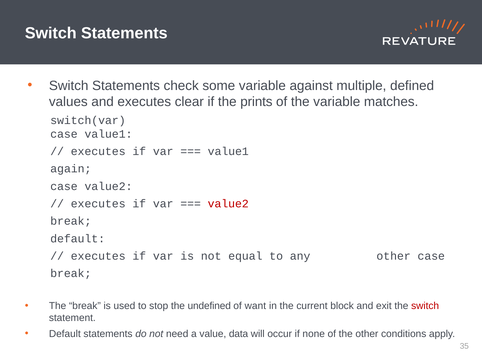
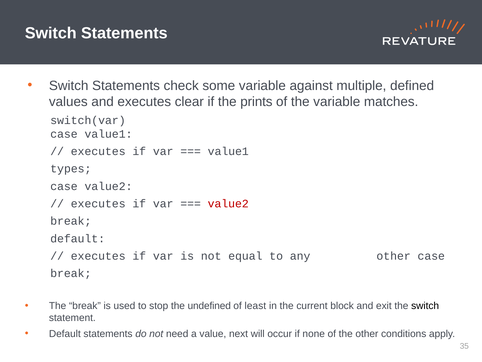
again: again -> types
want: want -> least
switch at (425, 305) colour: red -> black
data: data -> next
